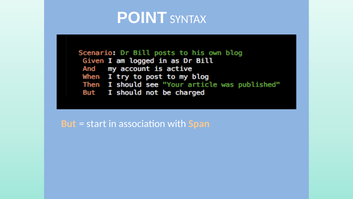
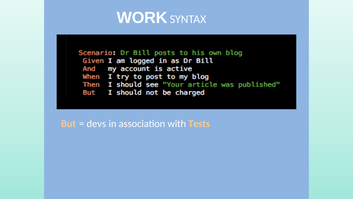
POINT: POINT -> WORK
start: start -> devs
Span: Span -> Tests
